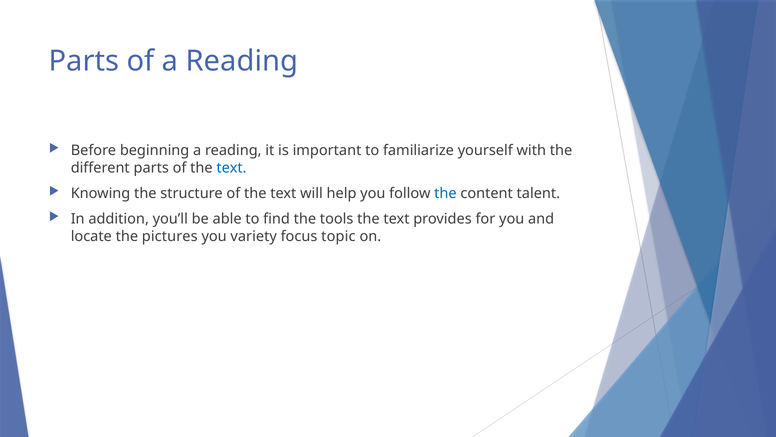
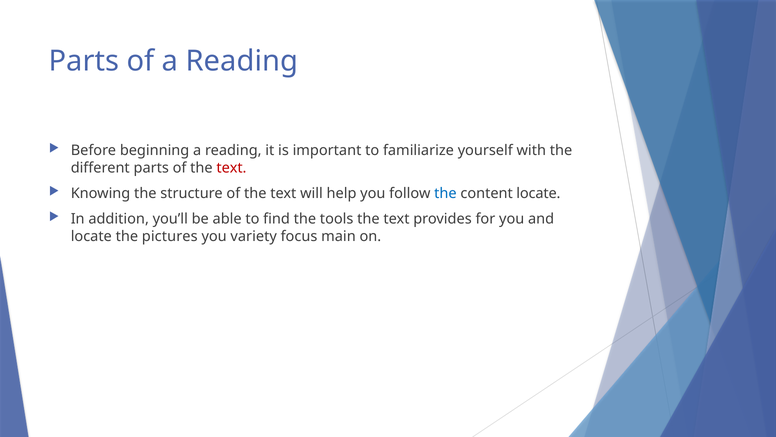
text at (231, 168) colour: blue -> red
content talent: talent -> locate
topic: topic -> main
